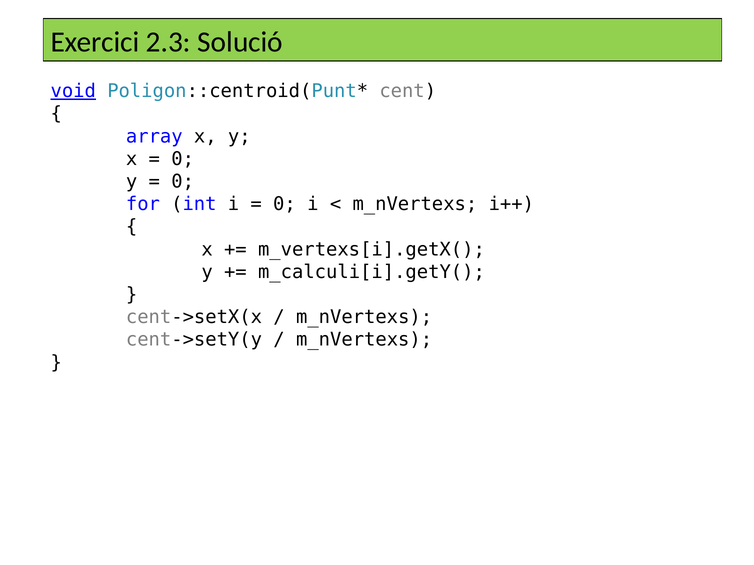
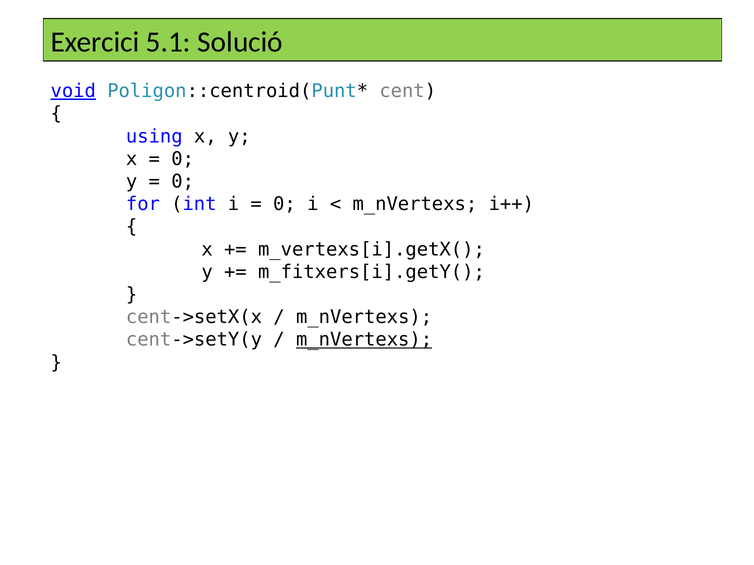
2.3: 2.3 -> 5.1
array: array -> using
m_calculi[i].getY(: m_calculi[i].getY( -> m_fitxers[i].getY(
m_nVertexs at (364, 340) underline: none -> present
